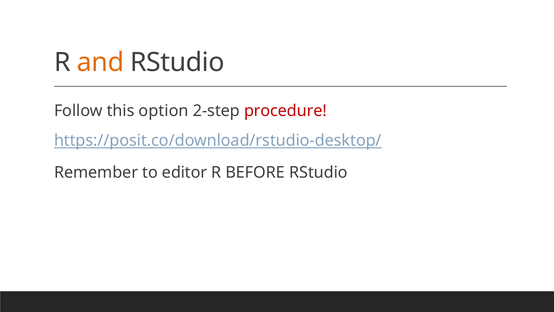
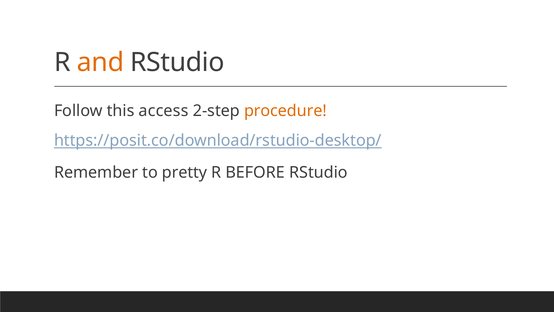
option: option -> access
procedure colour: red -> orange
editor: editor -> pretty
